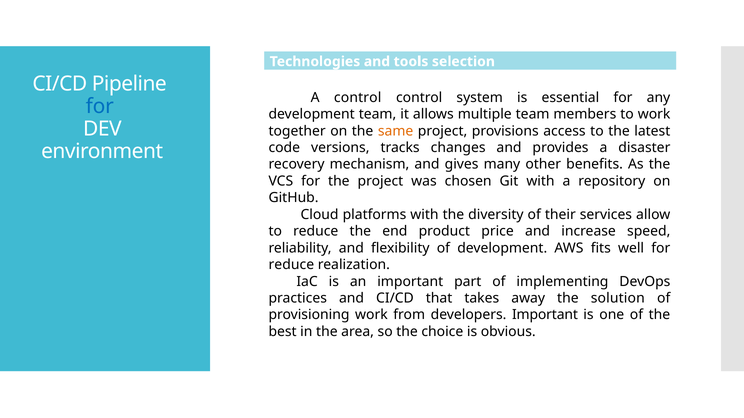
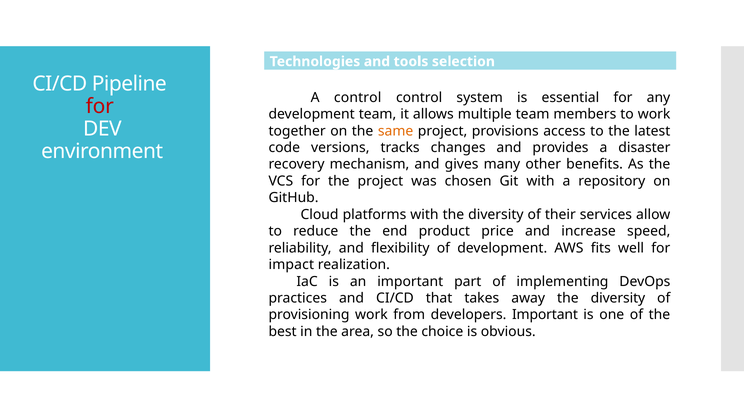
for at (100, 106) colour: blue -> red
reduce at (291, 265): reduce -> impact
away the solution: solution -> diversity
